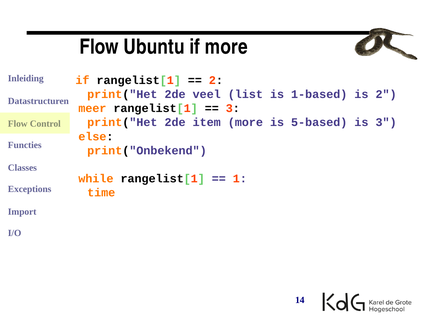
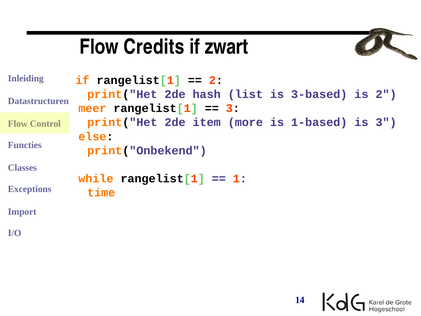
Ubuntu: Ubuntu -> Credits
if more: more -> zwart
veel: veel -> hash
1-based: 1-based -> 3-based
5-based: 5-based -> 1-based
